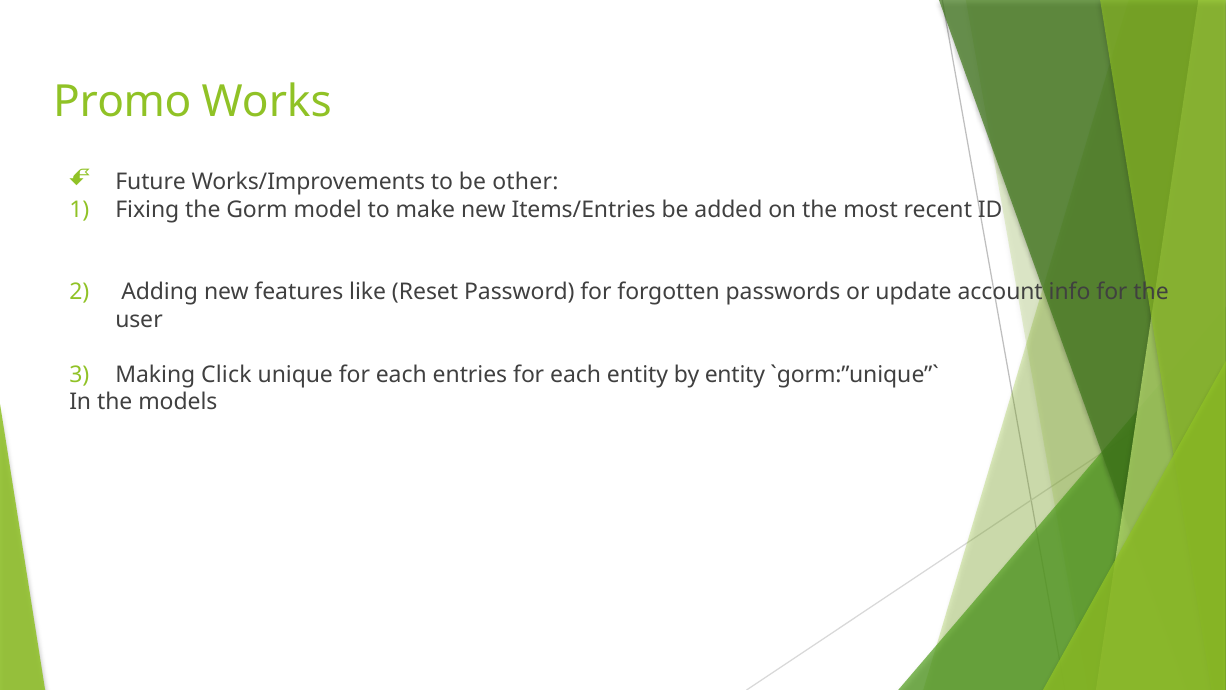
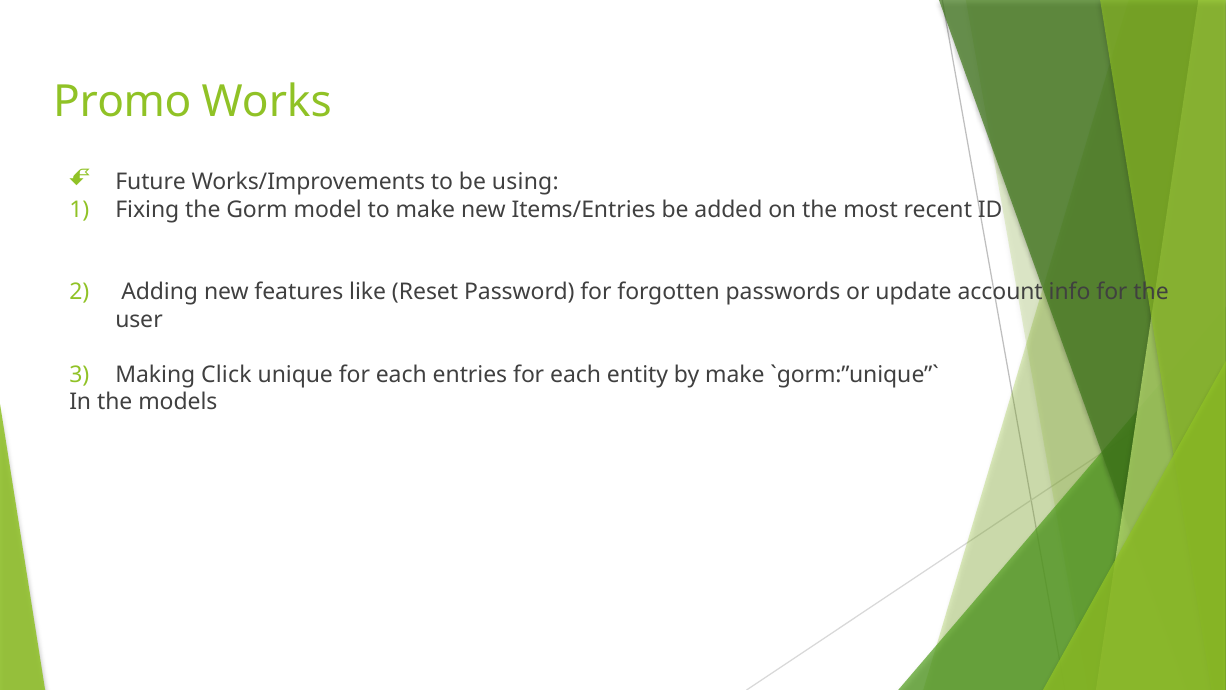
other: other -> using
by entity: entity -> make
